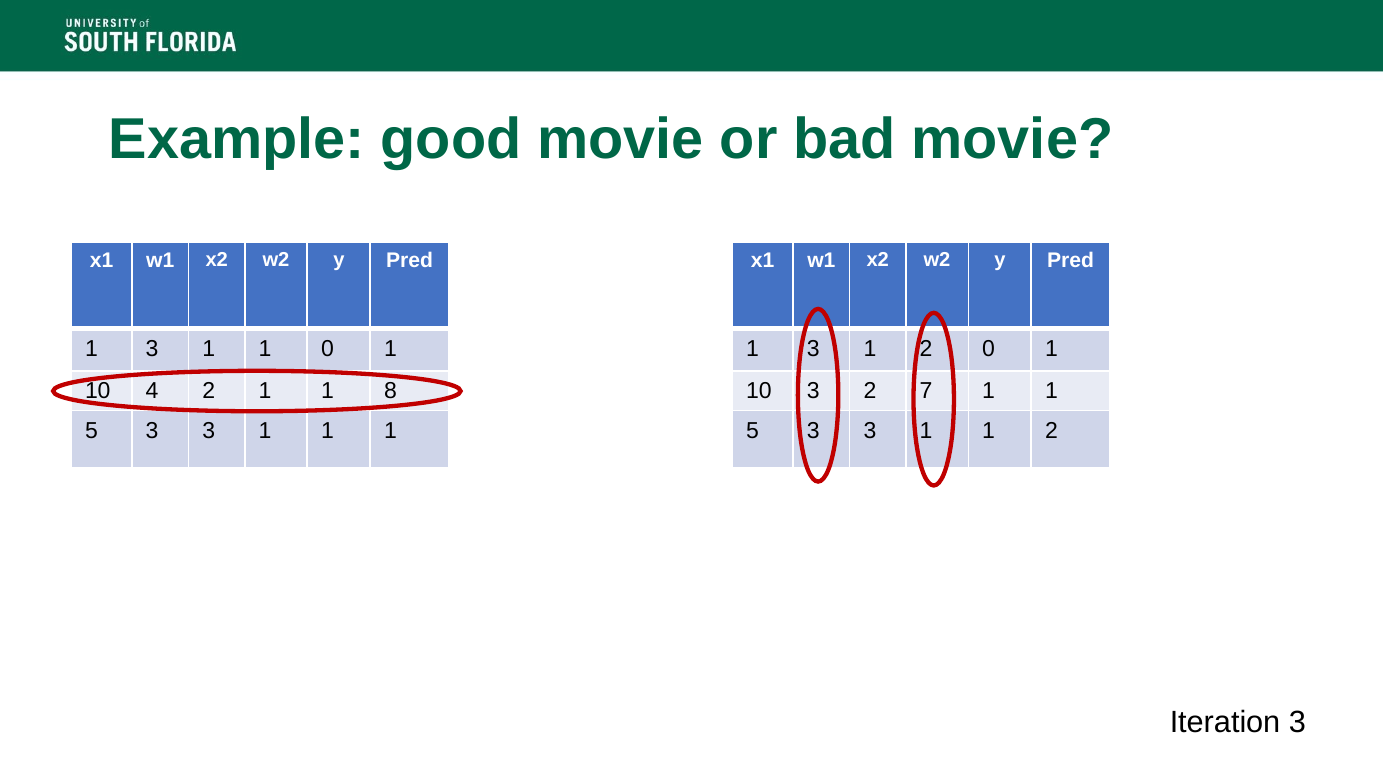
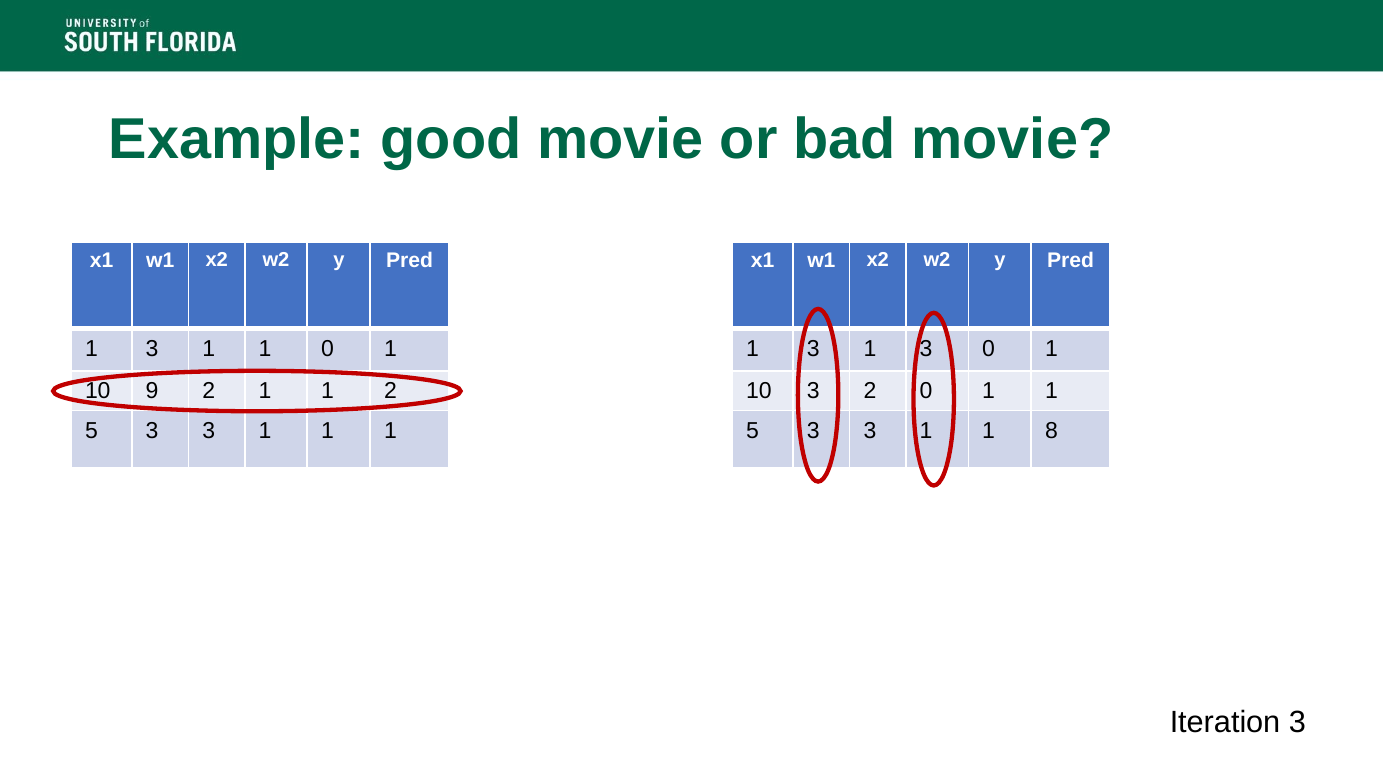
3 1 2: 2 -> 3
4: 4 -> 9
1 8: 8 -> 2
2 7: 7 -> 0
1 1 2: 2 -> 8
